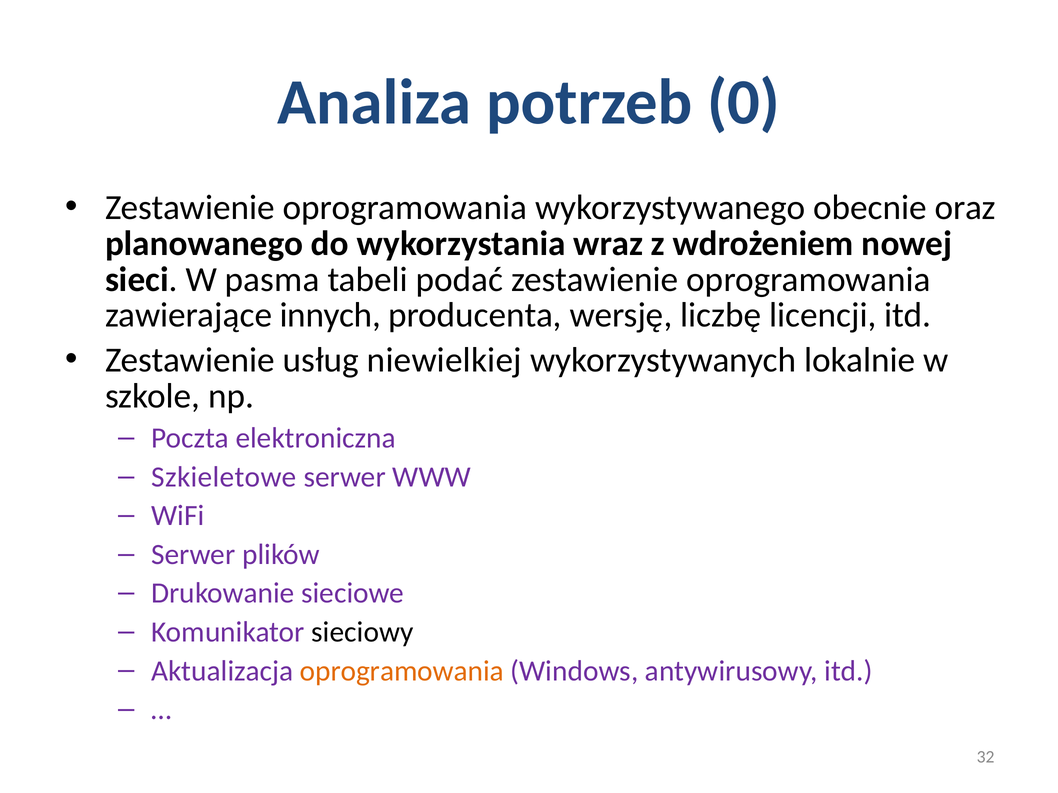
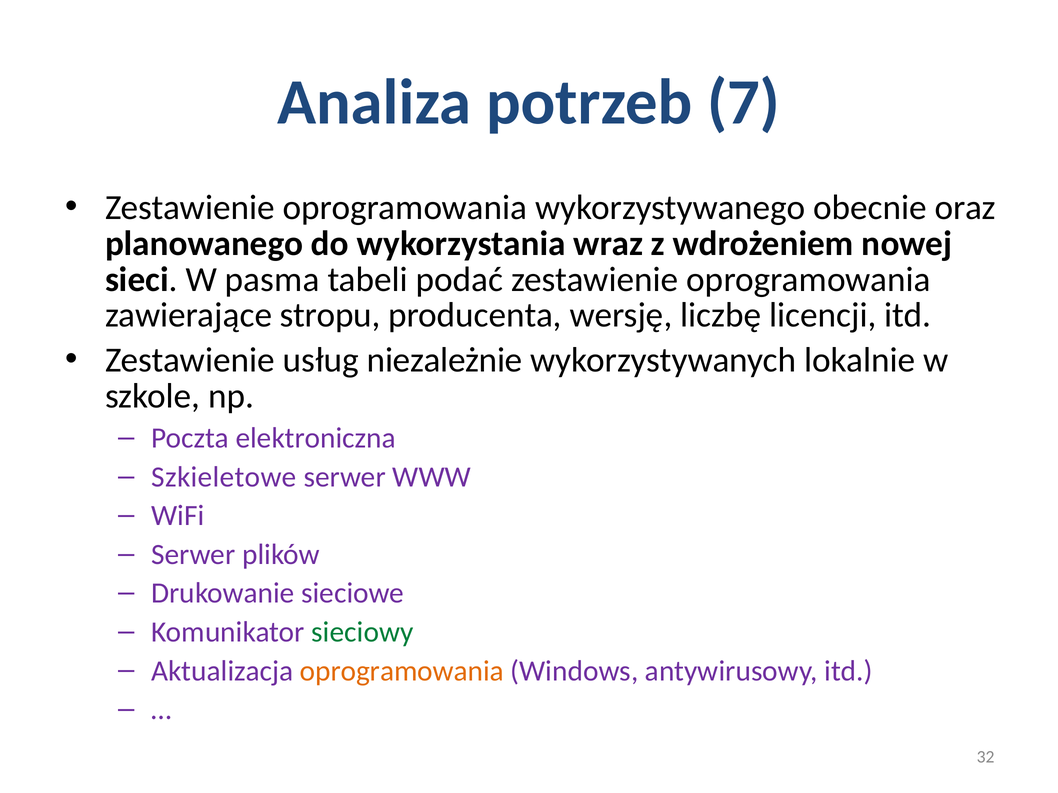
0: 0 -> 7
innych: innych -> stropu
niewielkiej: niewielkiej -> niezależnie
sieciowy colour: black -> green
